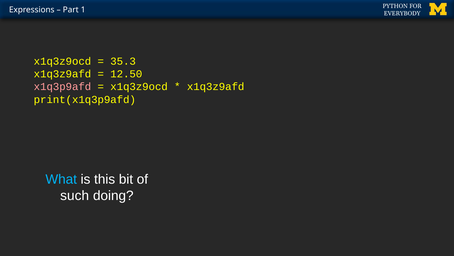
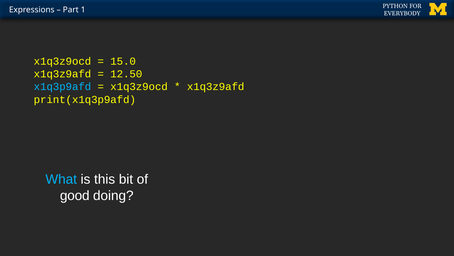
35.3: 35.3 -> 15.0
x1q3p9afd colour: pink -> light blue
such: such -> good
